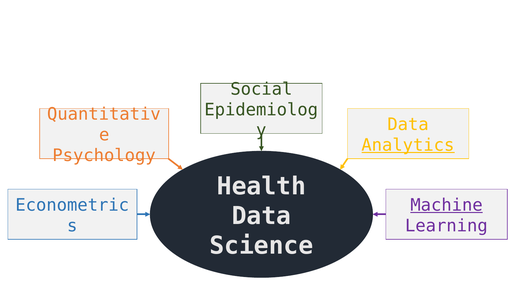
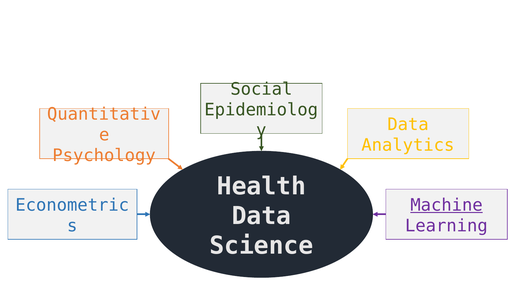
Analytics underline: present -> none
